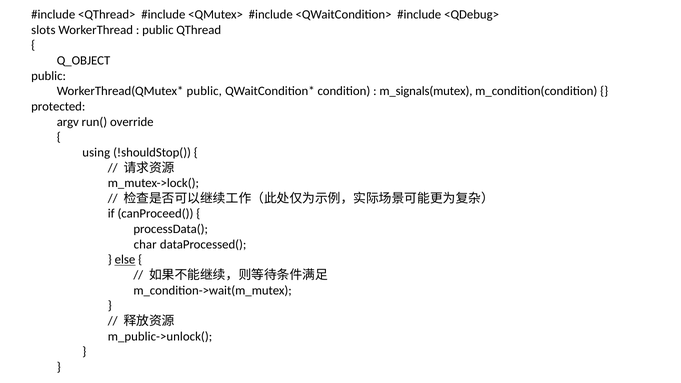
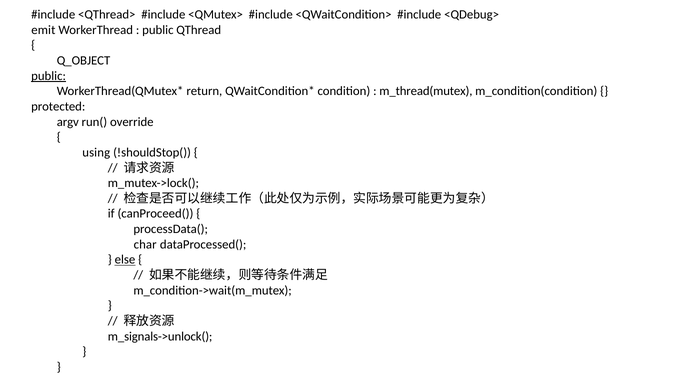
slots: slots -> emit
public at (49, 76) underline: none -> present
public at (204, 91): public -> return
m_signals(mutex: m_signals(mutex -> m_thread(mutex
m_public->unlock(: m_public->unlock( -> m_signals->unlock(
